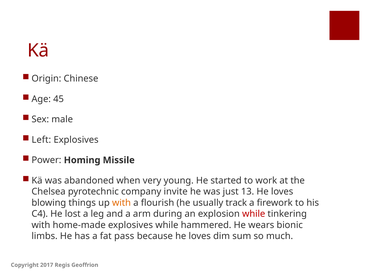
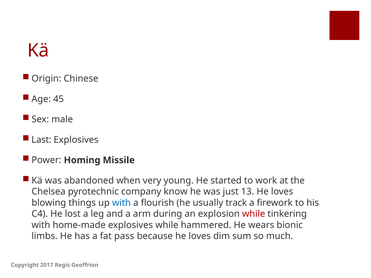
Left: Left -> Last
invite: invite -> know
with at (121, 203) colour: orange -> blue
